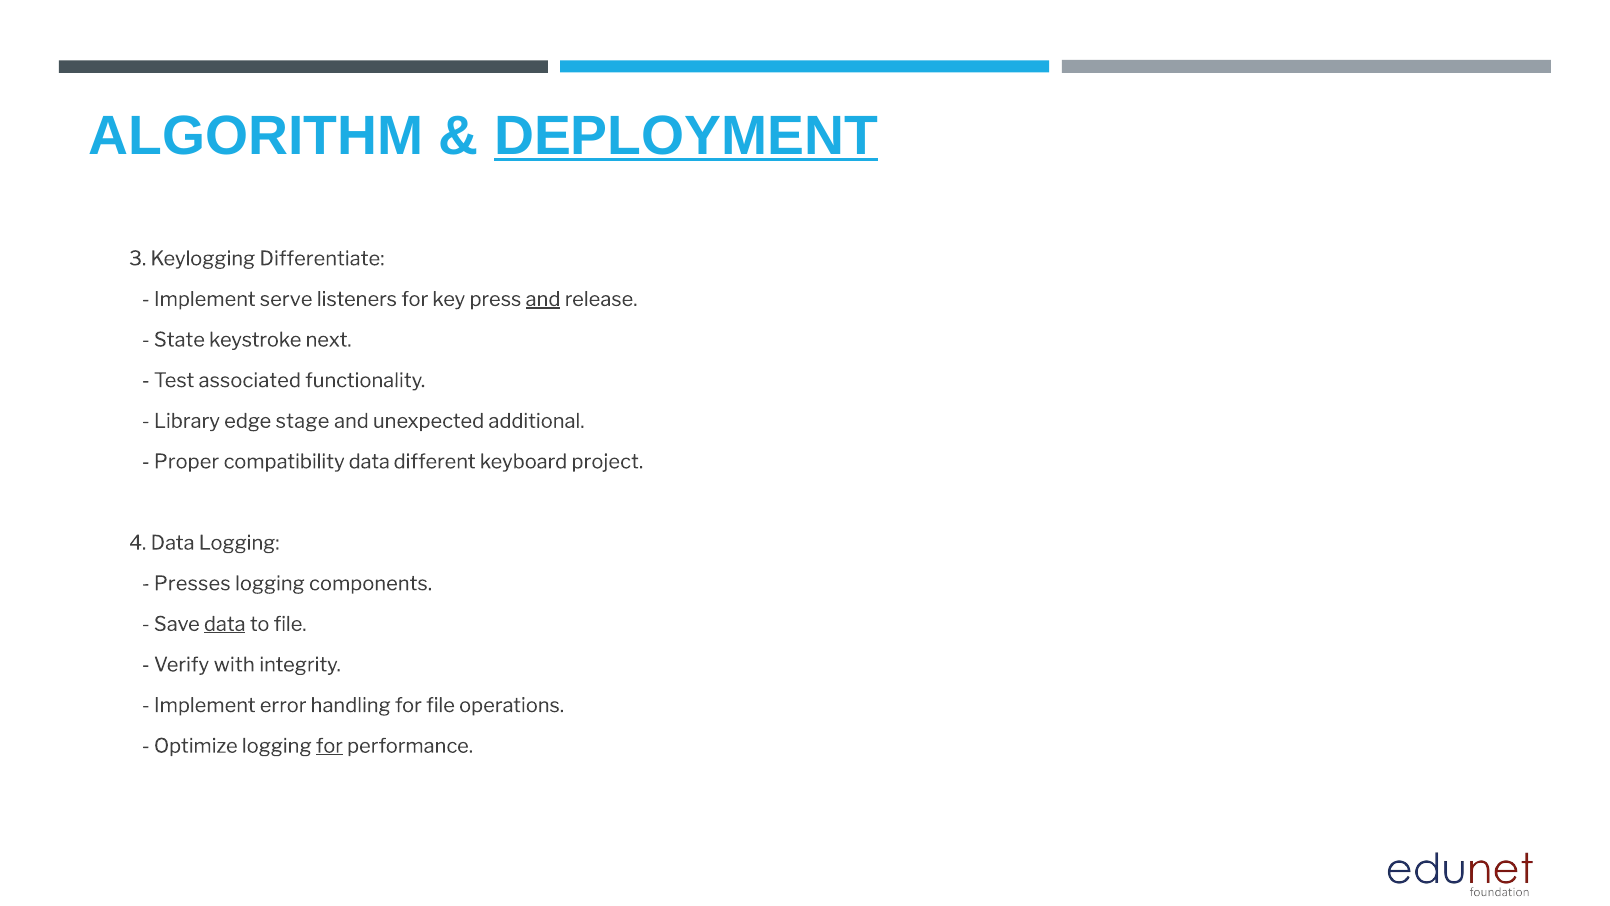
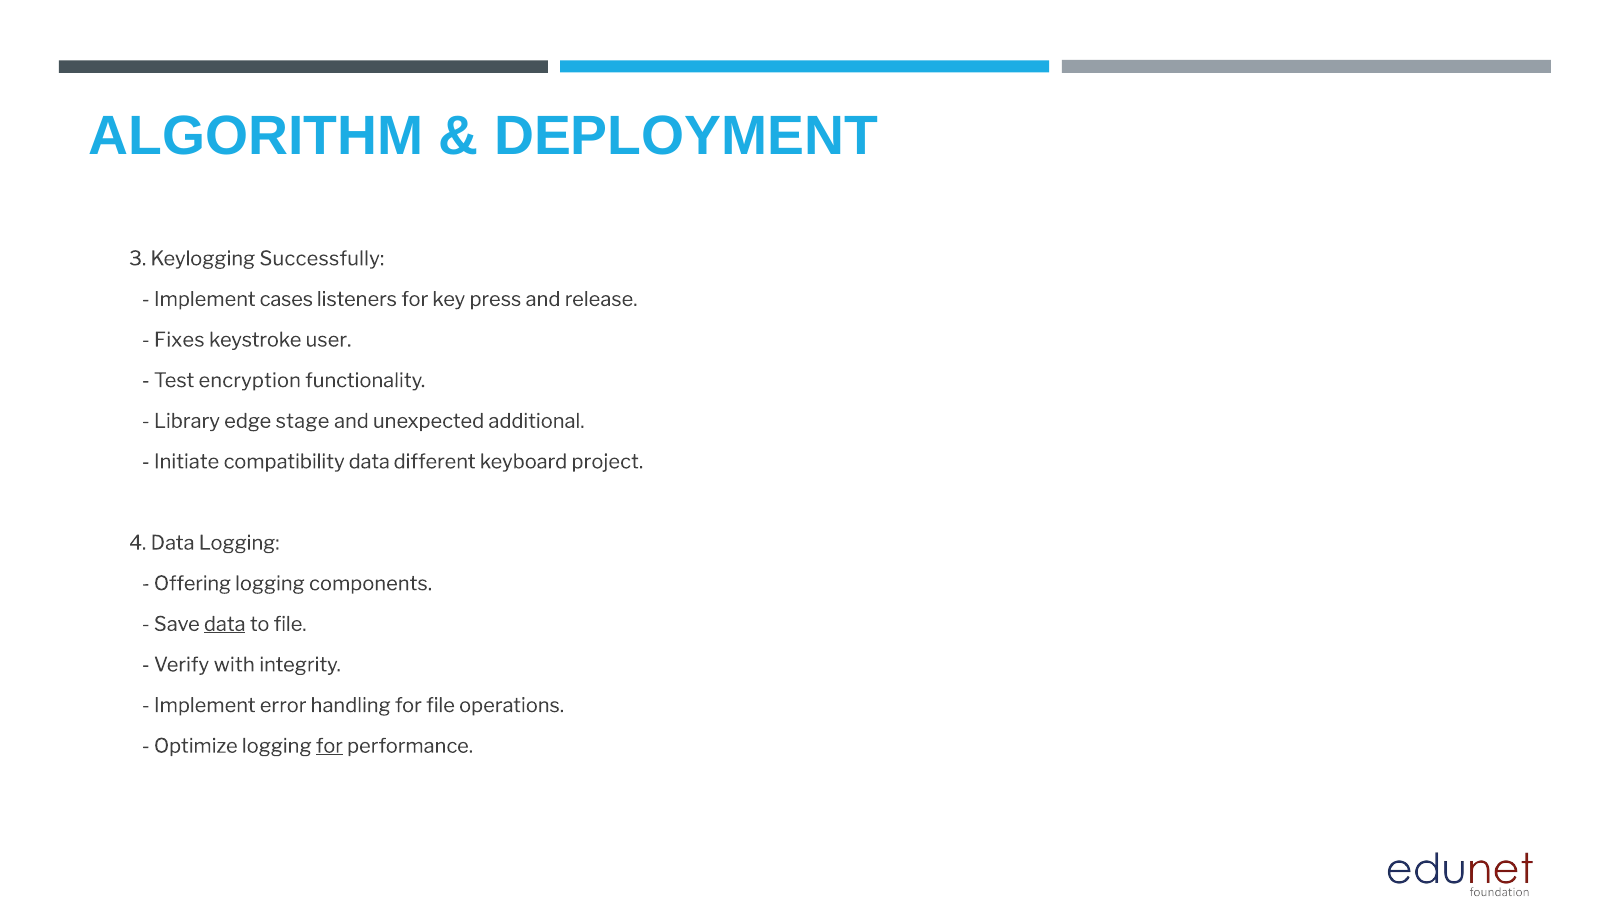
DEPLOYMENT underline: present -> none
Differentiate: Differentiate -> Successfully
serve: serve -> cases
and at (543, 299) underline: present -> none
State: State -> Fixes
next: next -> user
associated: associated -> encryption
Proper: Proper -> Initiate
Presses: Presses -> Offering
